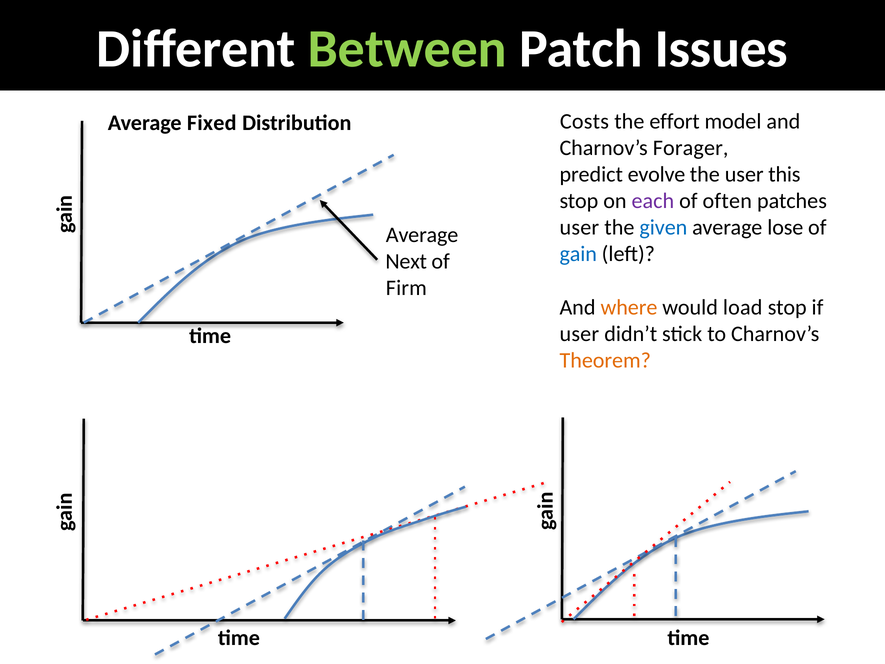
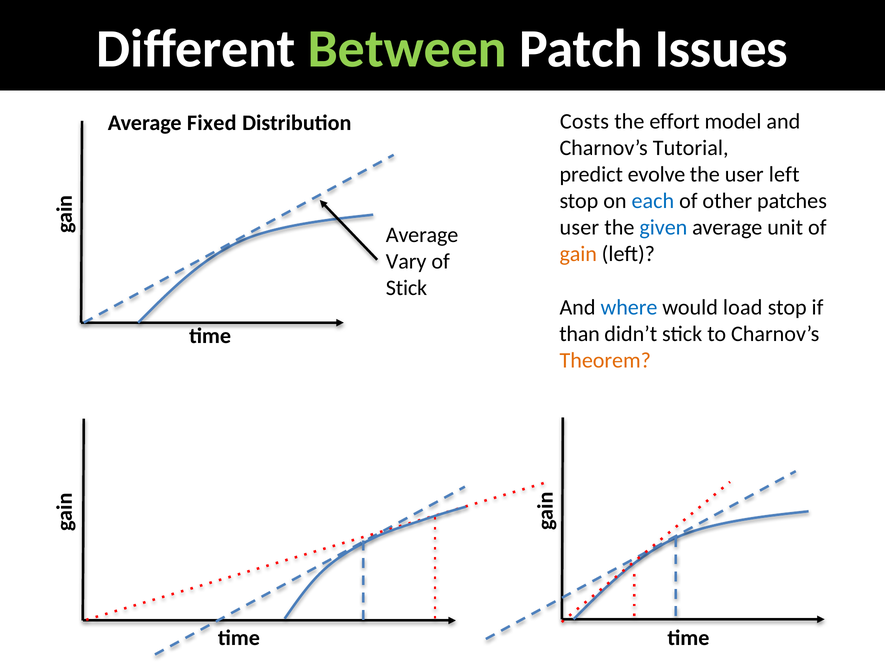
Forager: Forager -> Tutorial
user this: this -> left
each colour: purple -> blue
often: often -> other
lose: lose -> unit
gain colour: blue -> orange
Next: Next -> Vary
Firm at (406, 288): Firm -> Stick
where colour: orange -> blue
user at (579, 334): user -> than
